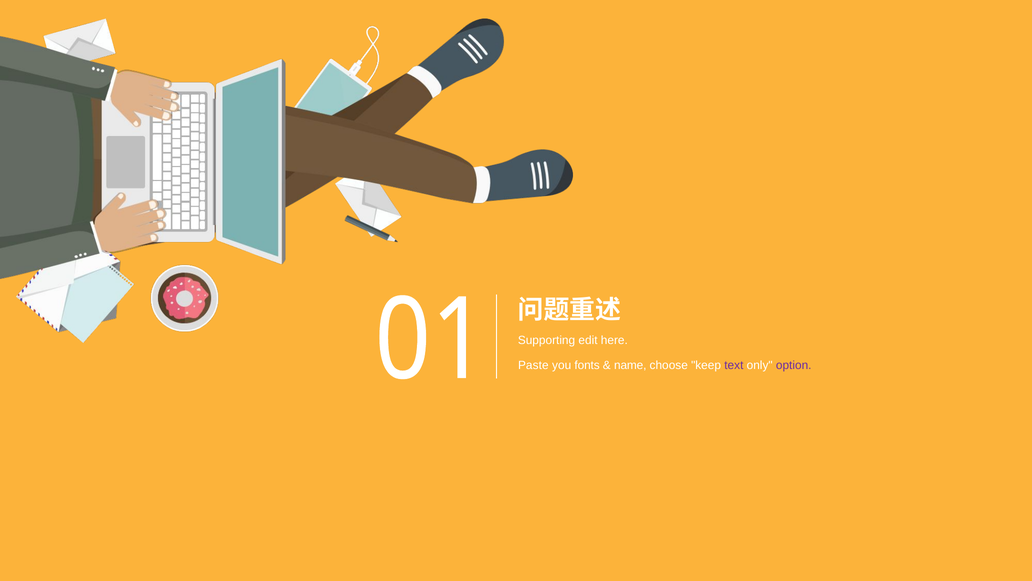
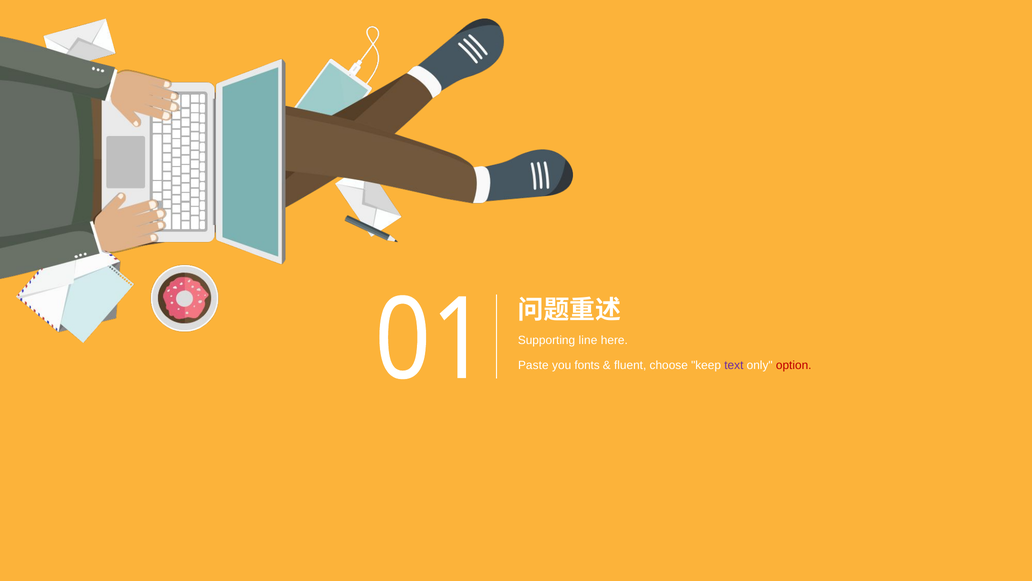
edit: edit -> line
name: name -> fluent
option colour: purple -> red
